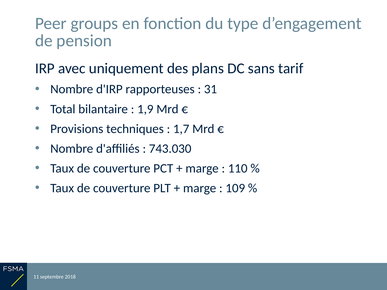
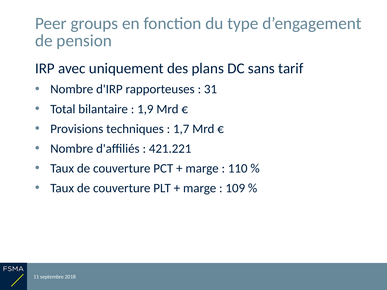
743.030: 743.030 -> 421.221
